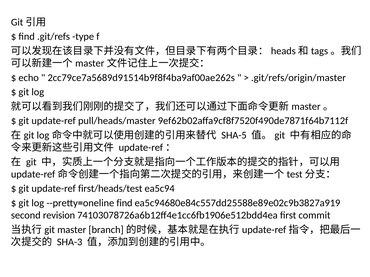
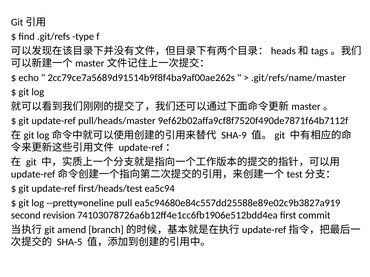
.git/refs/origin/master: .git/refs/origin/master -> .git/refs/name/master
SHA-5: SHA-5 -> SHA-9
--pretty=oneline find: find -> pull
master: master -> amend
SHA-3: SHA-3 -> SHA-5
